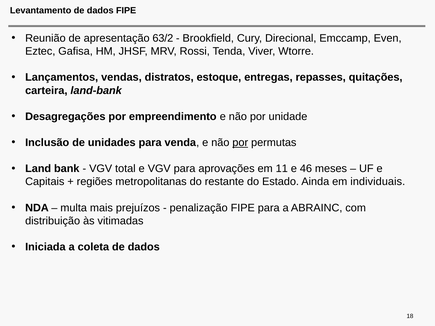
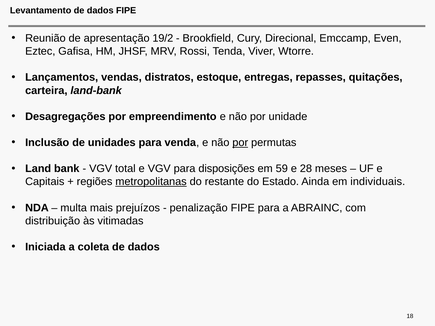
63/2: 63/2 -> 19/2
aprovações: aprovações -> disposições
11: 11 -> 59
46: 46 -> 28
metropolitanas underline: none -> present
